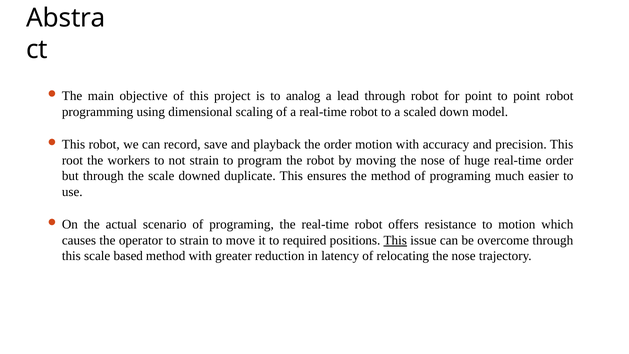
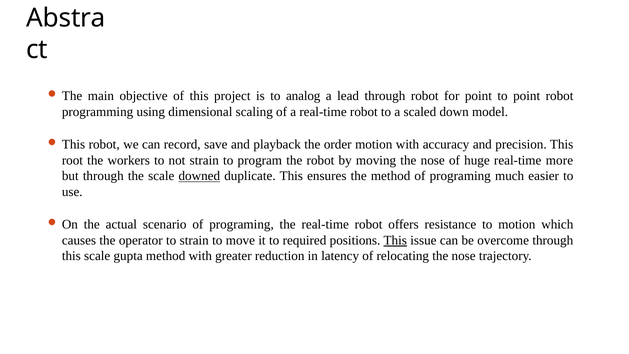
real-time order: order -> more
downed underline: none -> present
based: based -> gupta
